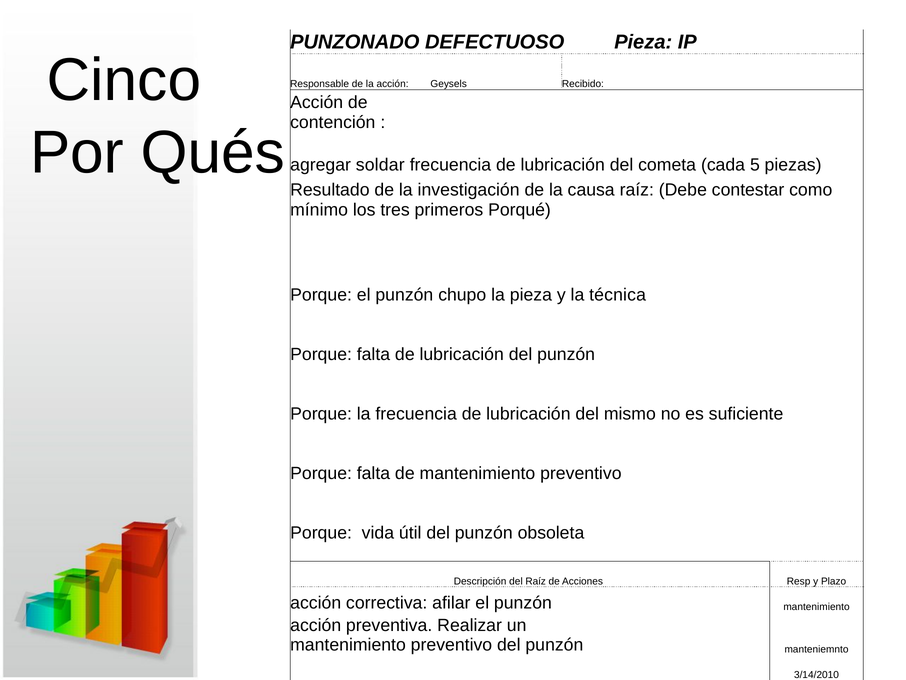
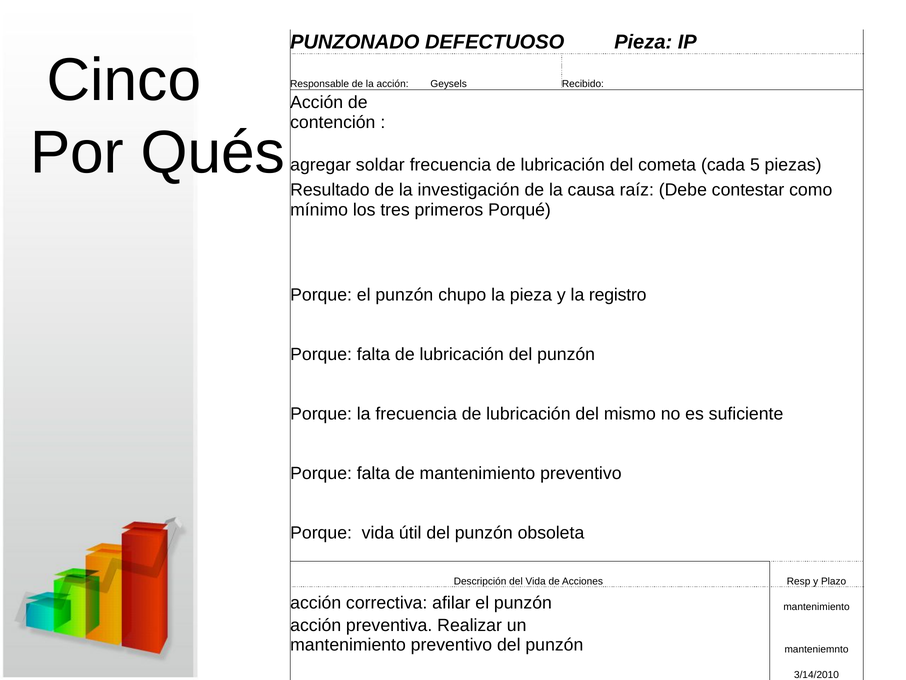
técnica: técnica -> registro
del Raíz: Raíz -> Vida
